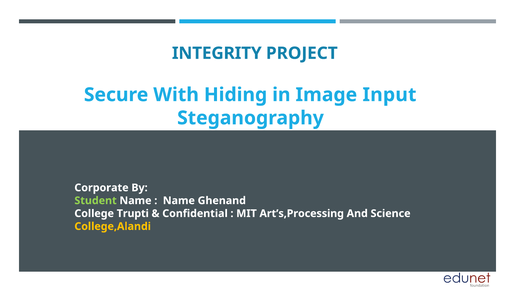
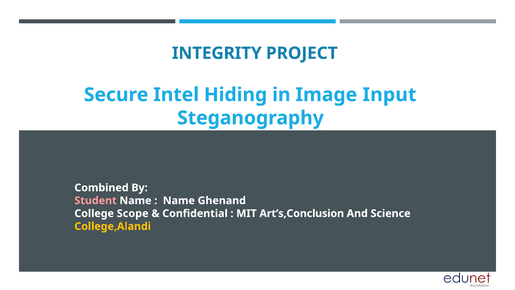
With: With -> Intel
Corporate: Corporate -> Combined
Student colour: light green -> pink
Trupti: Trupti -> Scope
Art’s,Processing: Art’s,Processing -> Art’s,Conclusion
